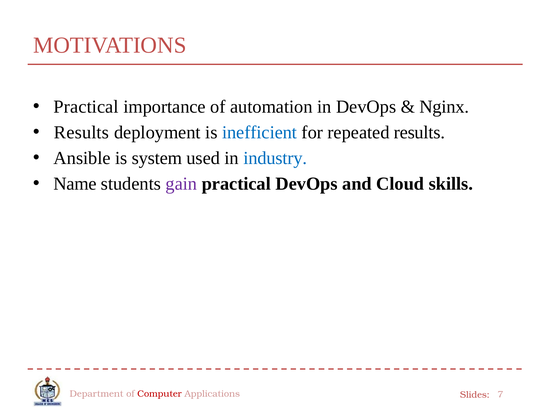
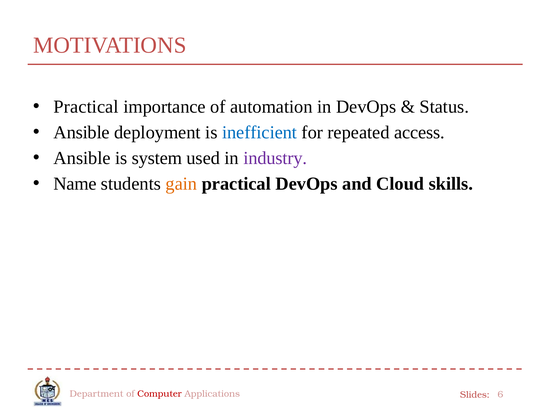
Nginx: Nginx -> Status
Results at (82, 132): Results -> Ansible
repeated results: results -> access
industry colour: blue -> purple
gain colour: purple -> orange
7: 7 -> 6
